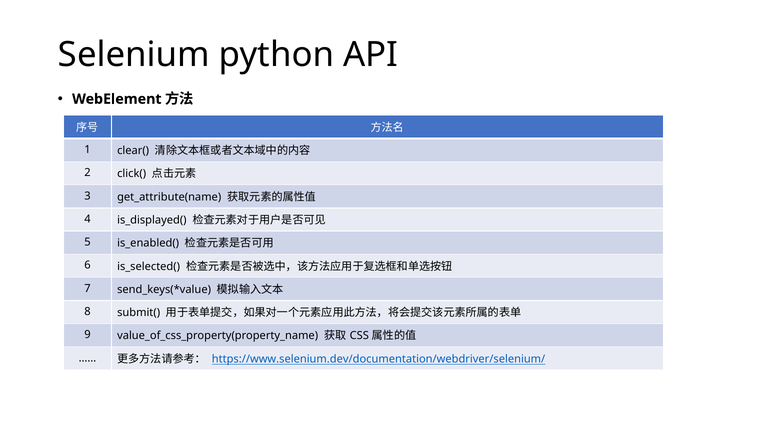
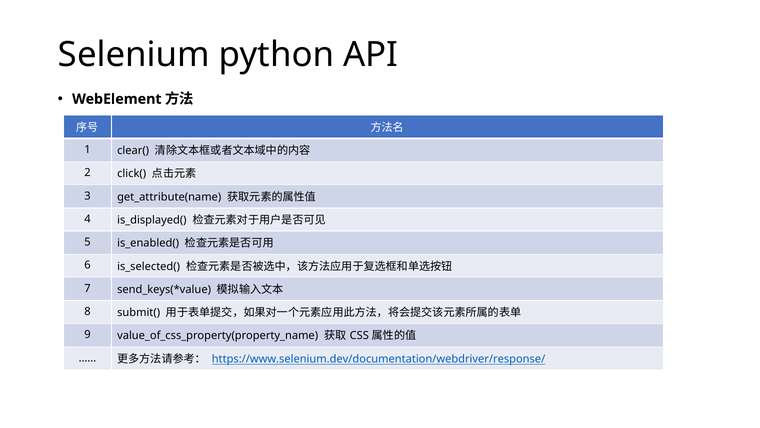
https://www.selenium.dev/documentation/webdriver/selenium/: https://www.selenium.dev/documentation/webdriver/selenium/ -> https://www.selenium.dev/documentation/webdriver/response/
